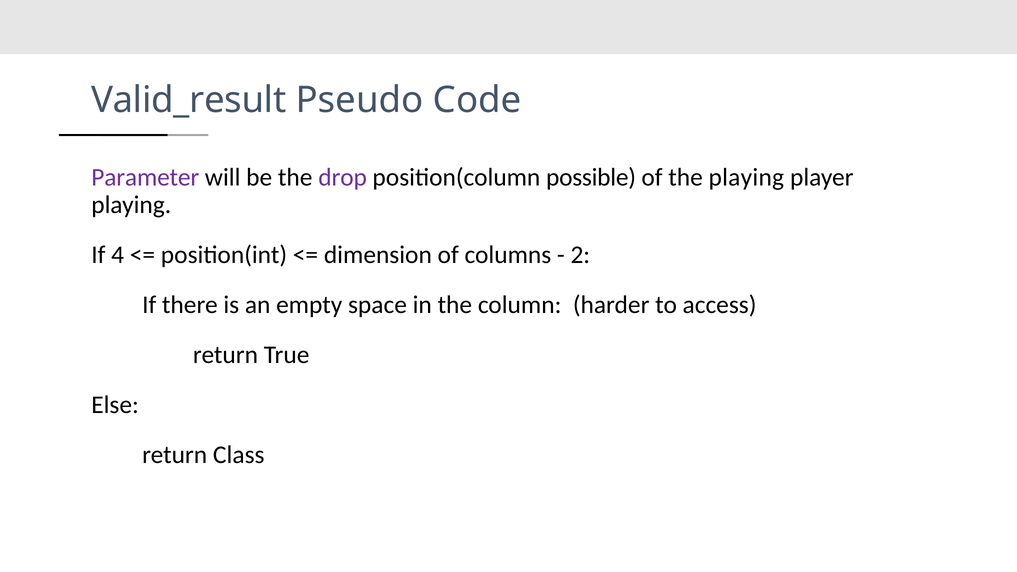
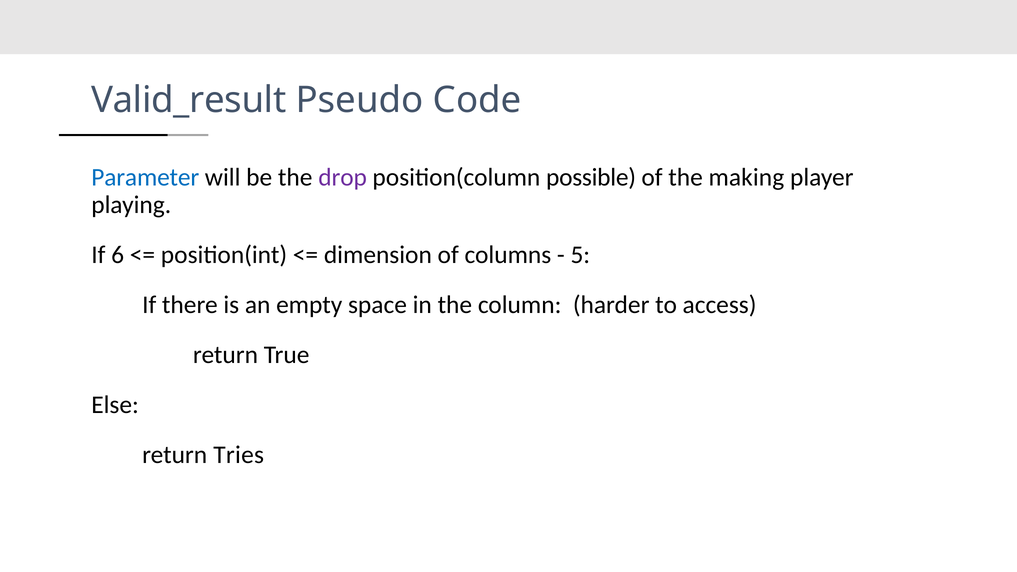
Parameter colour: purple -> blue
the playing: playing -> making
4: 4 -> 6
2: 2 -> 5
Class: Class -> Tries
